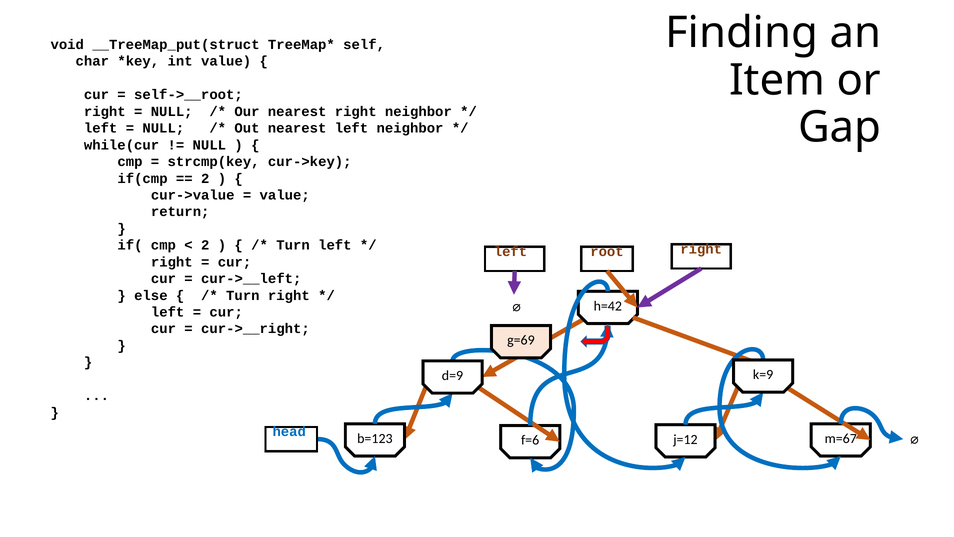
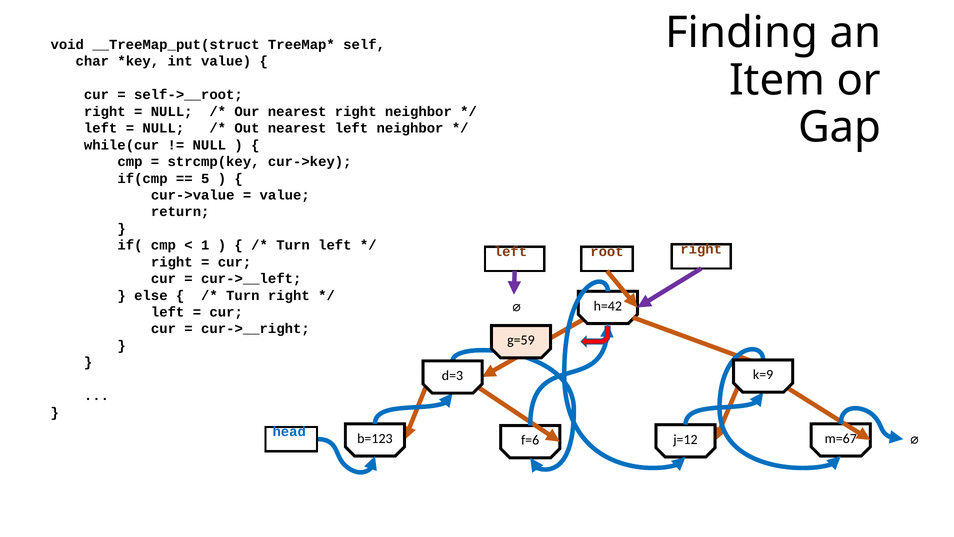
2 at (205, 178): 2 -> 5
2 at (205, 245): 2 -> 1
g=69: g=69 -> g=59
d=9: d=9 -> d=3
